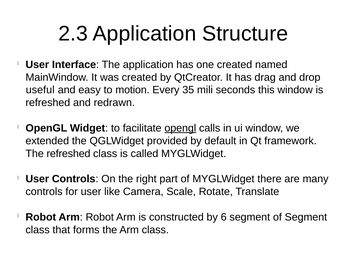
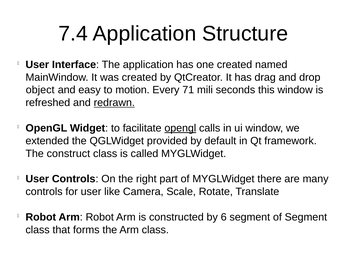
2.3: 2.3 -> 7.4
useful: useful -> object
35: 35 -> 71
redrawn underline: none -> present
The refreshed: refreshed -> construct
